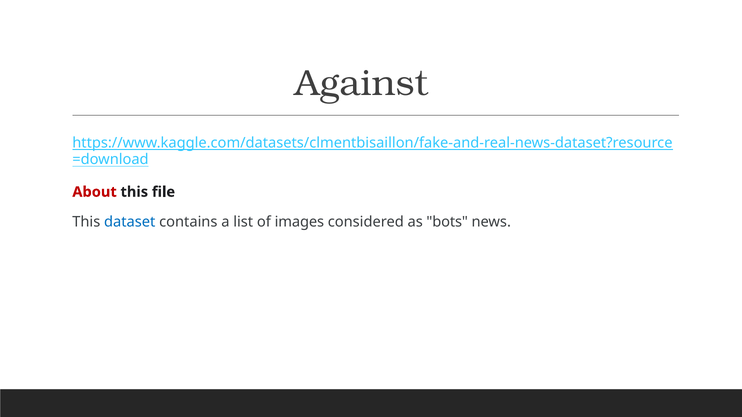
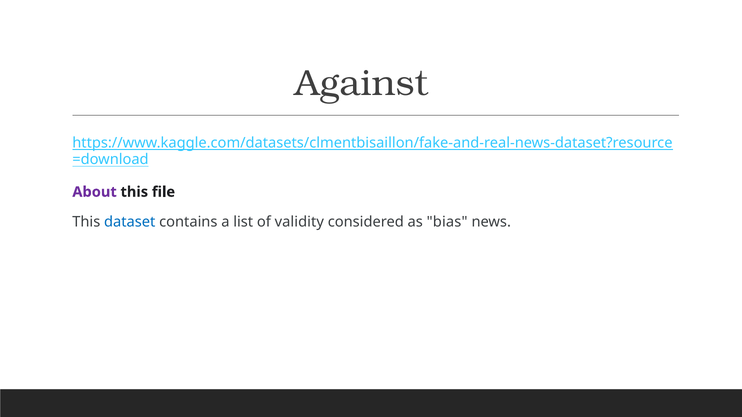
About colour: red -> purple
images: images -> validity
bots: bots -> bias
